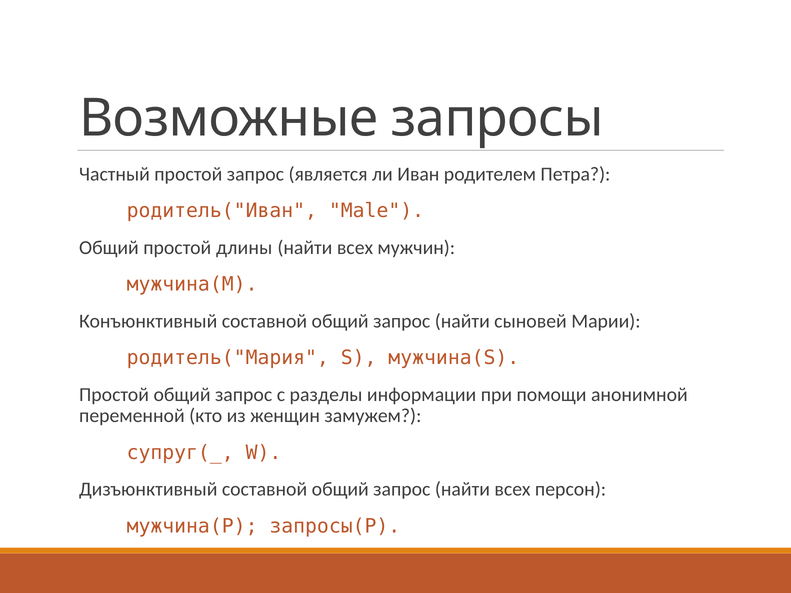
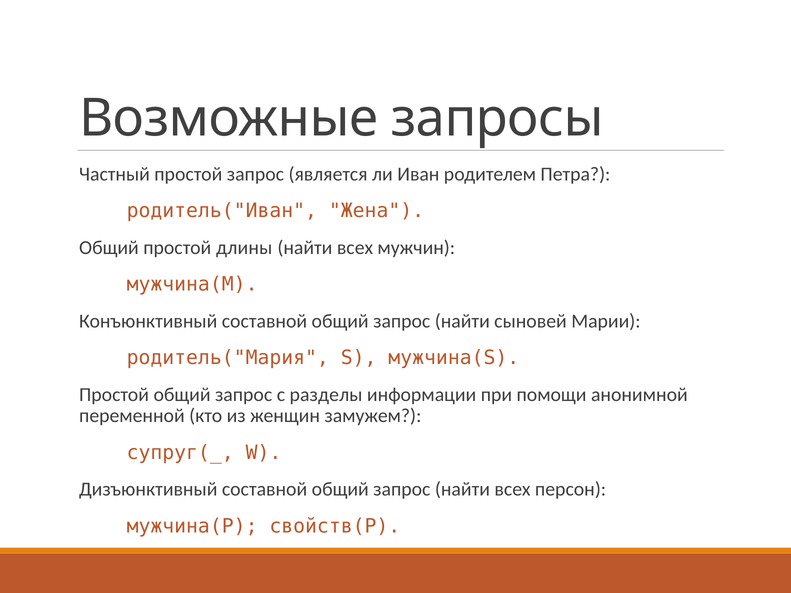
Male: Male -> Жена
запросы(P: запросы(P -> свойств(P
